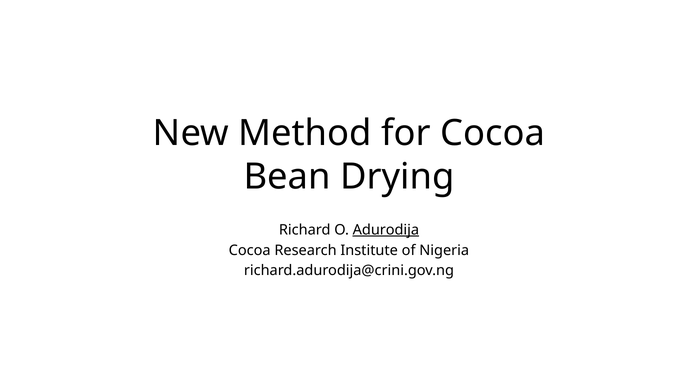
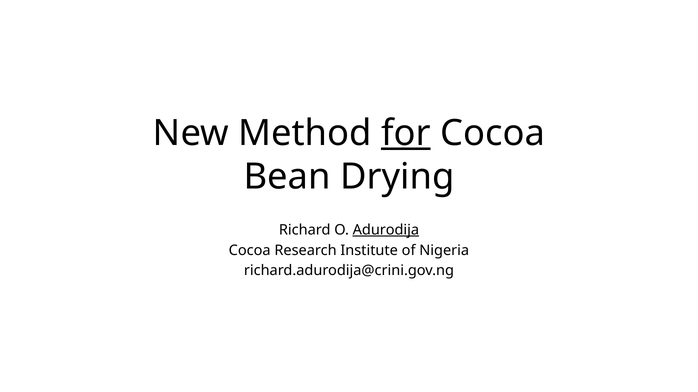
for underline: none -> present
